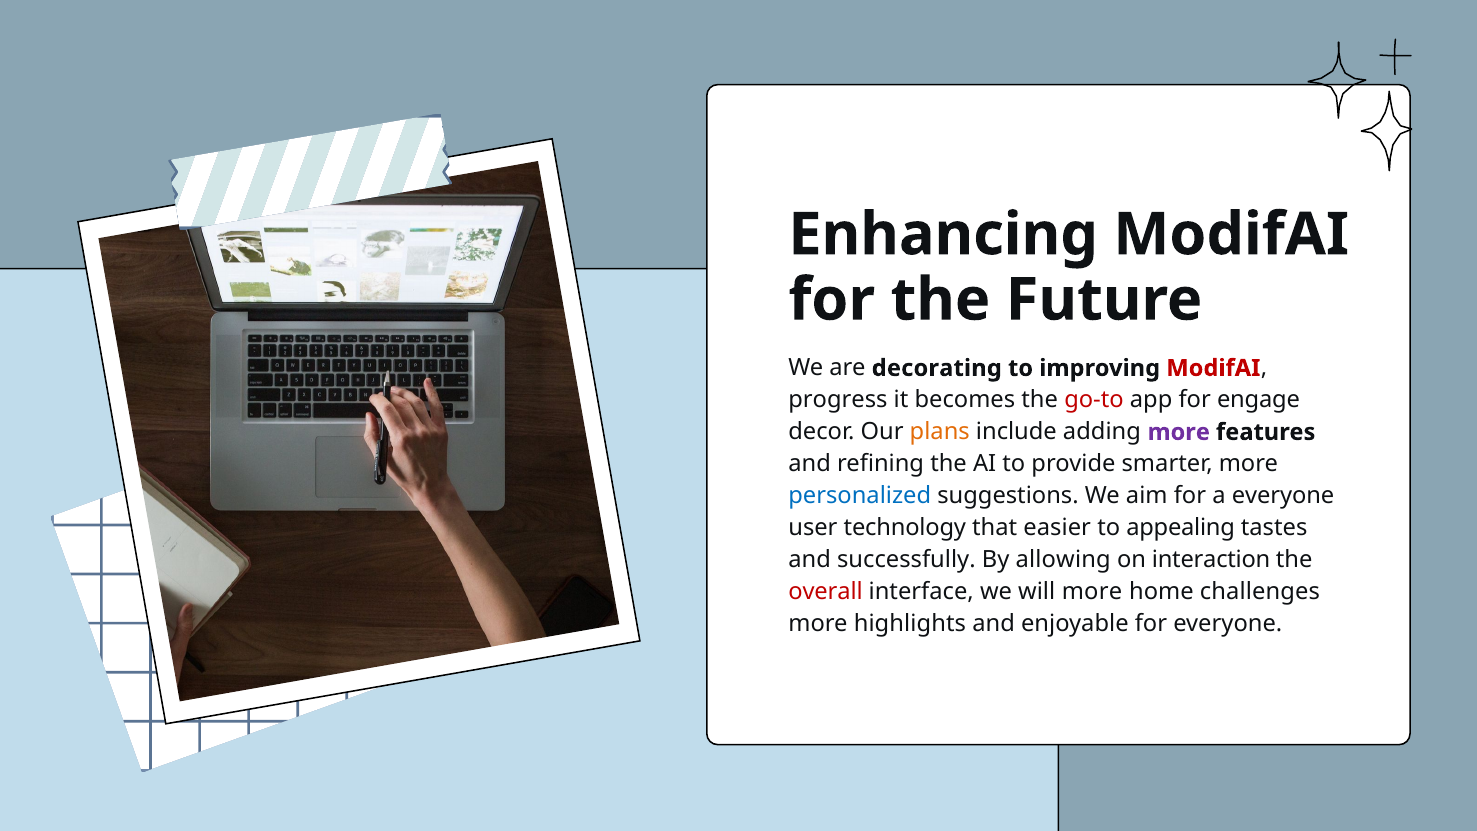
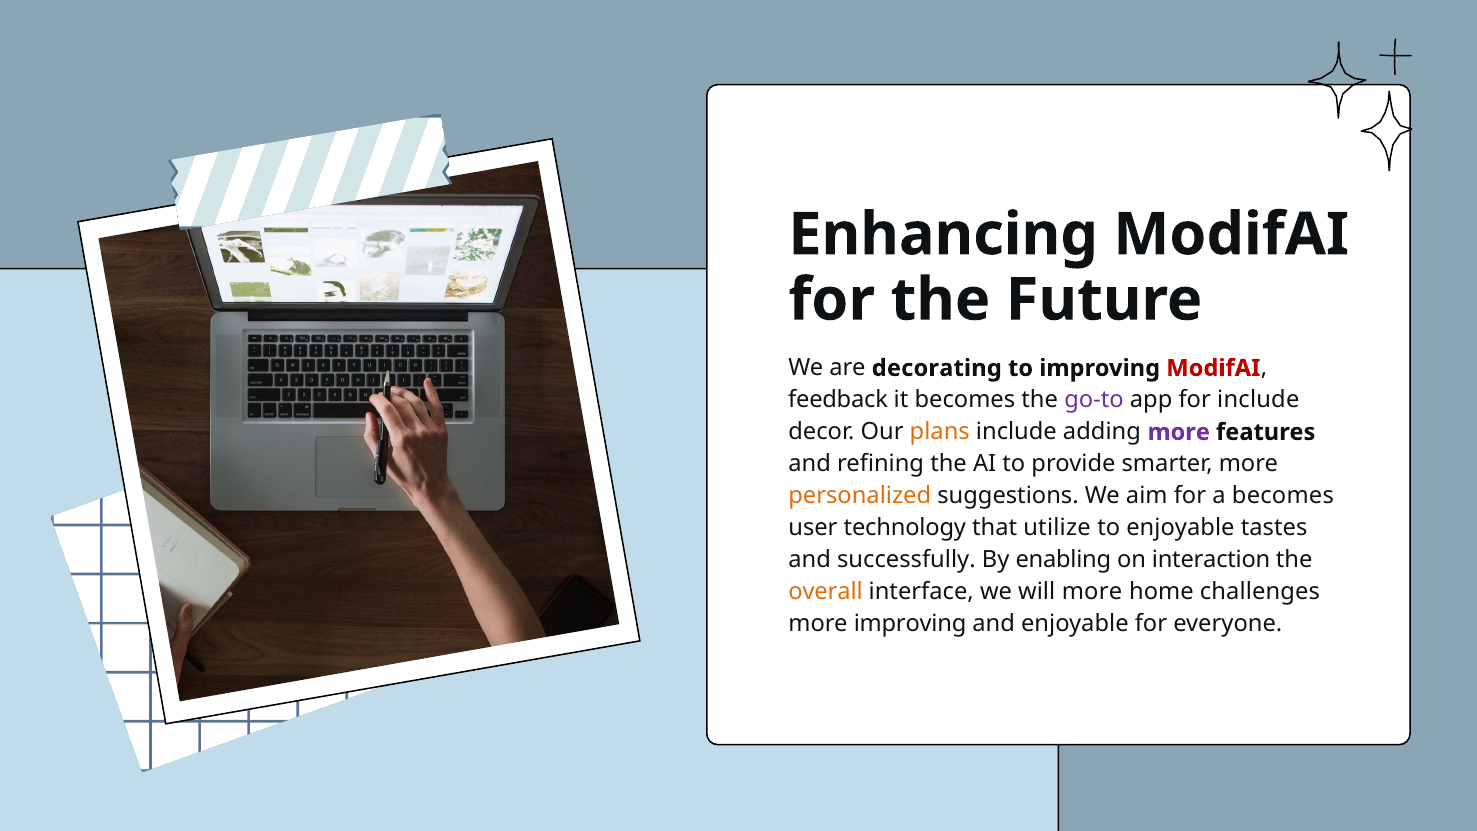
progress: progress -> feedback
go-to colour: red -> purple
for engage: engage -> include
personalized colour: blue -> orange
a everyone: everyone -> becomes
easier: easier -> utilize
to appealing: appealing -> enjoyable
allowing: allowing -> enabling
overall colour: red -> orange
more highlights: highlights -> improving
